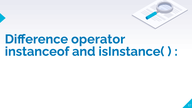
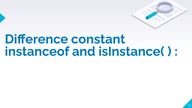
operator: operator -> constant
